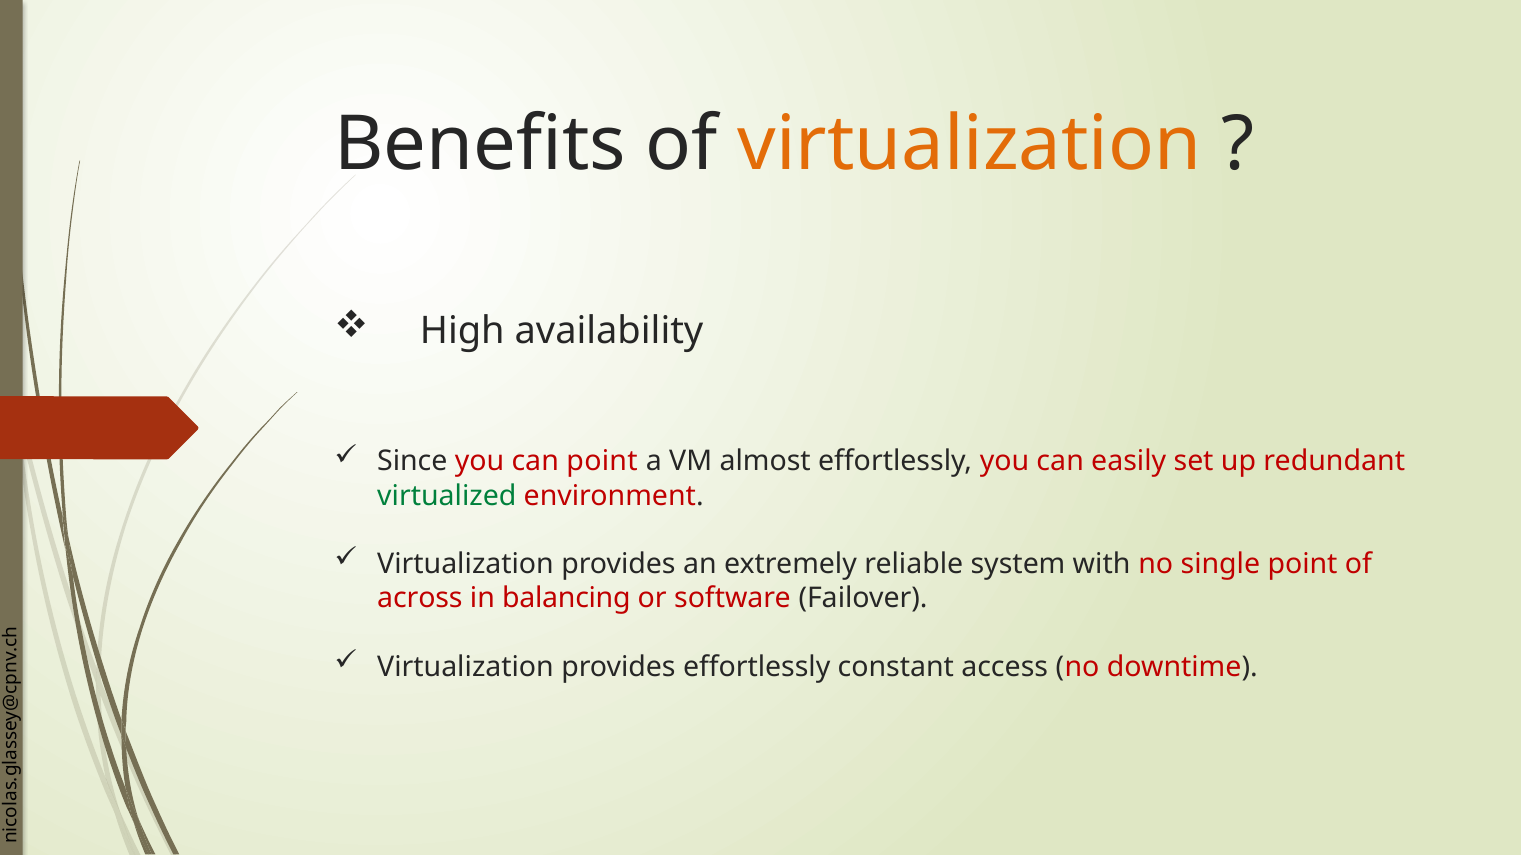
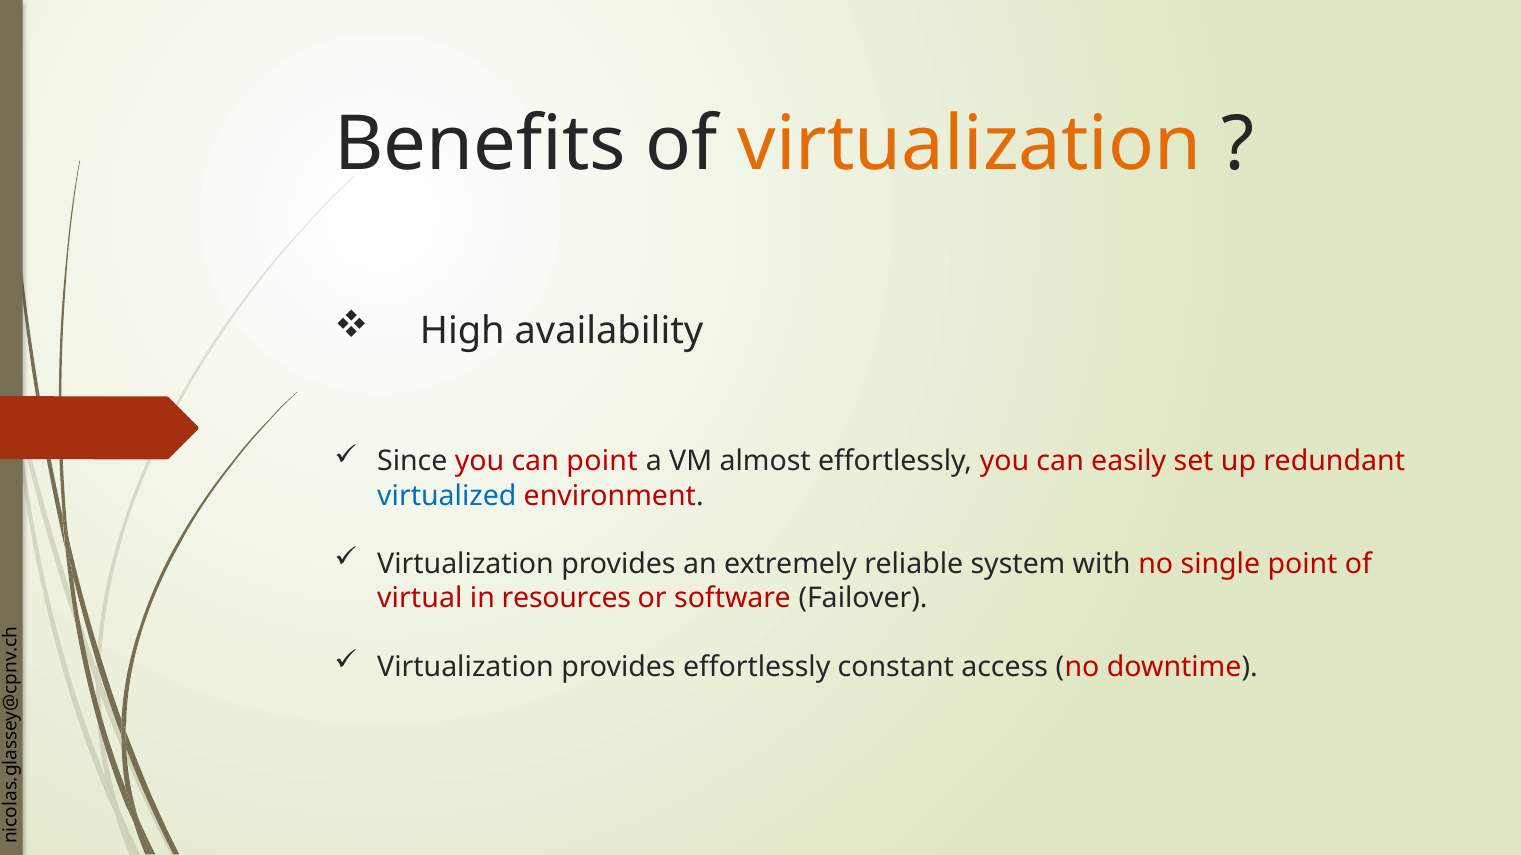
virtualized colour: green -> blue
across: across -> virtual
balancing: balancing -> resources
